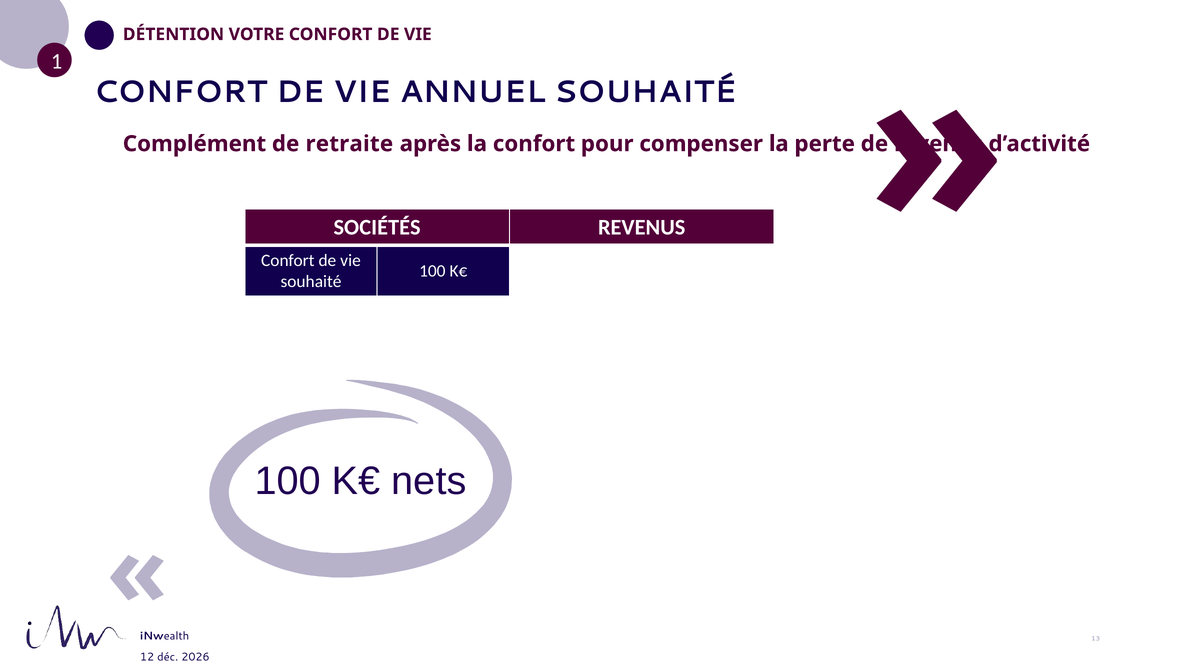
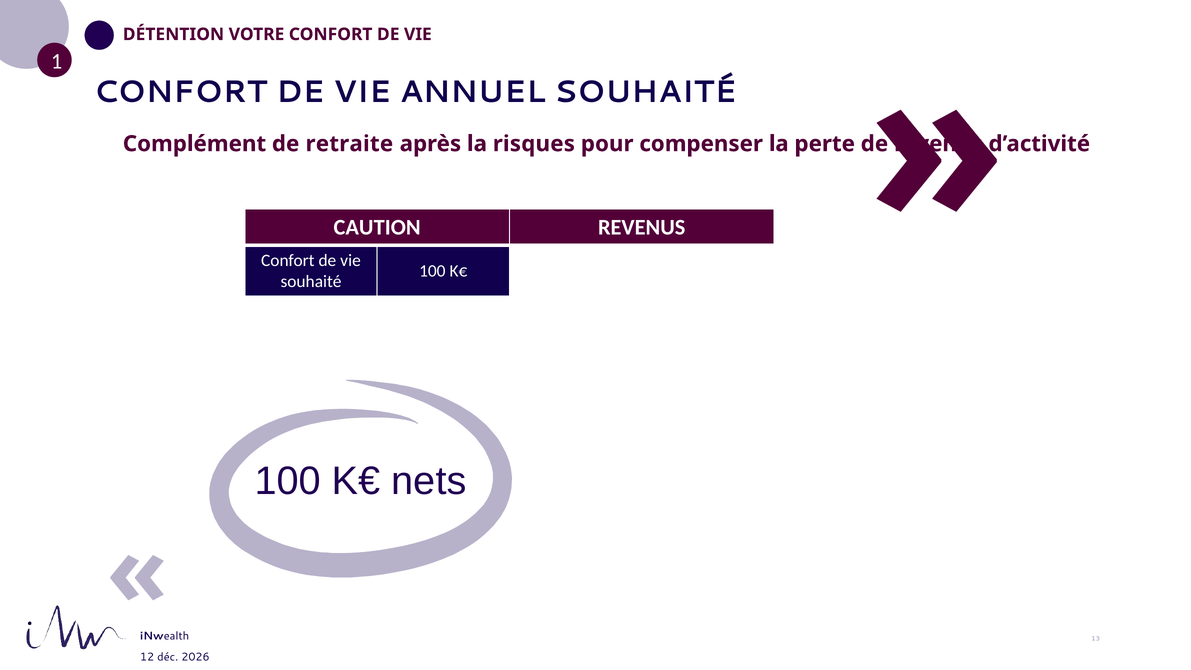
la confort: confort -> risques
SOCIÉTÉS: SOCIÉTÉS -> CAUTION
